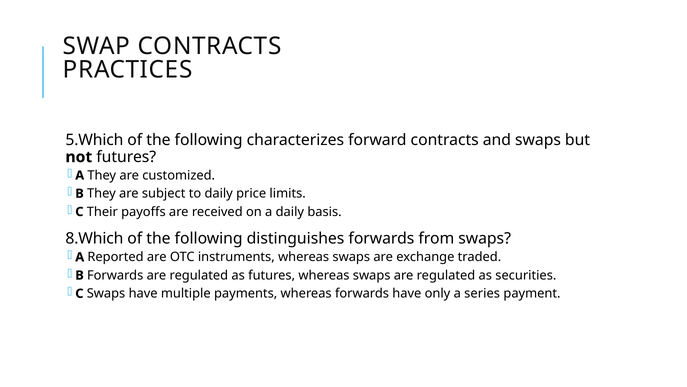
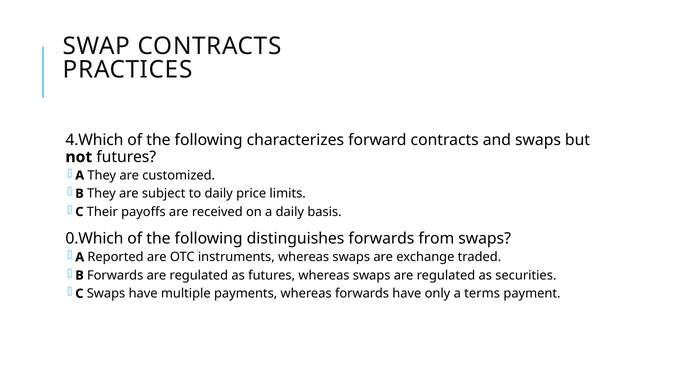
5.Which: 5.Which -> 4.Which
8.Which: 8.Which -> 0.Which
series: series -> terms
